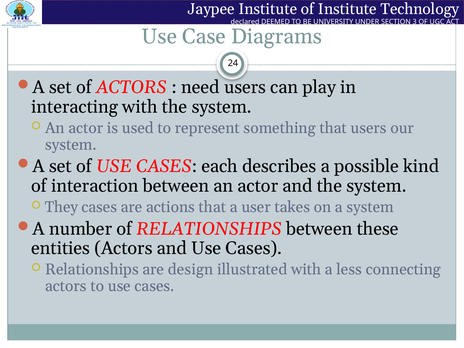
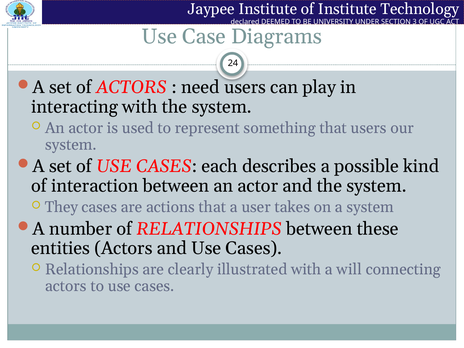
design: design -> clearly
less: less -> will
